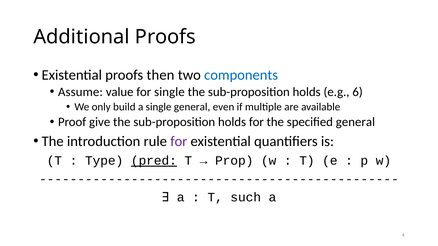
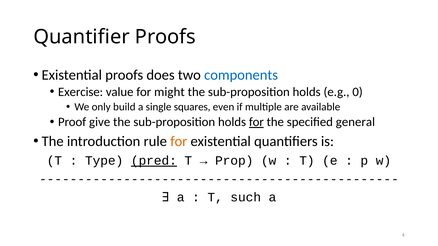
Additional: Additional -> Quantifier
then: then -> does
Assume: Assume -> Exercise
for single: single -> might
6: 6 -> 0
single general: general -> squares
for at (256, 122) underline: none -> present
for at (179, 142) colour: purple -> orange
